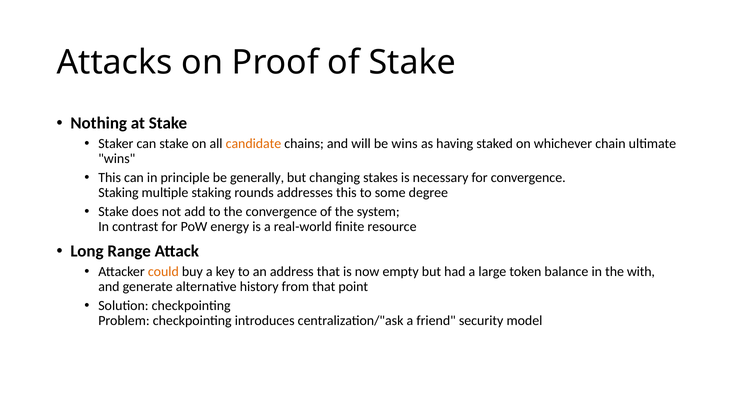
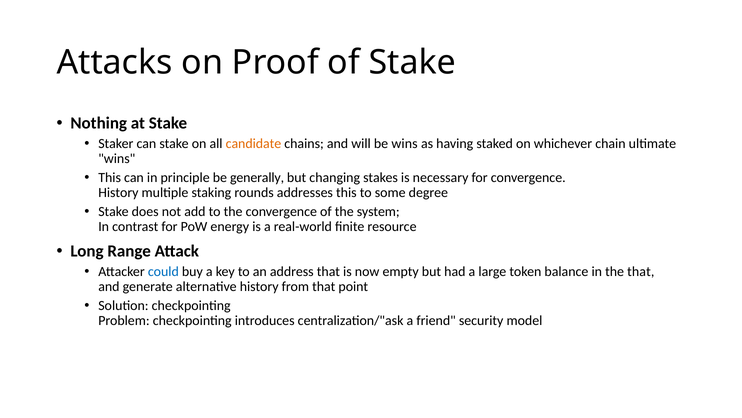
Staking at (118, 192): Staking -> History
could colour: orange -> blue
the with: with -> that
